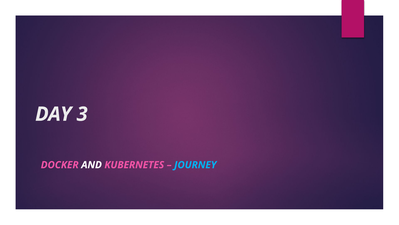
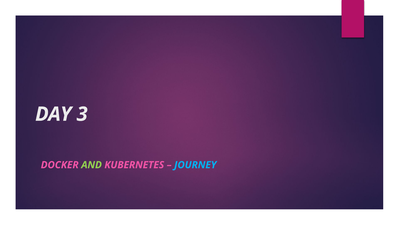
AND colour: white -> light green
